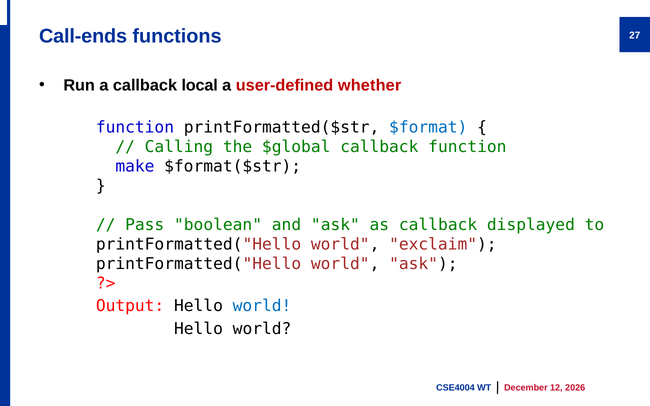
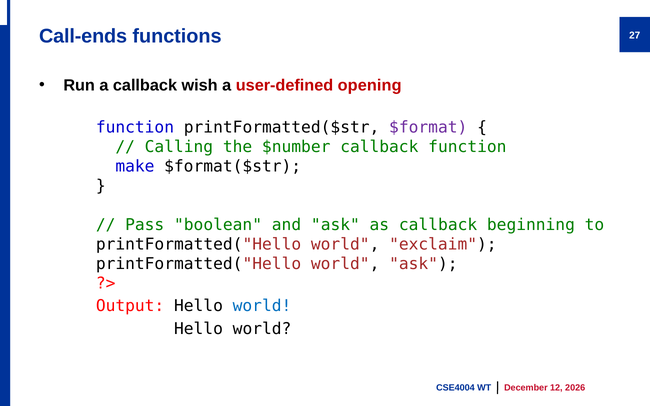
local: local -> wish
whether: whether -> opening
$format colour: blue -> purple
$global: $global -> $number
displayed: displayed -> beginning
